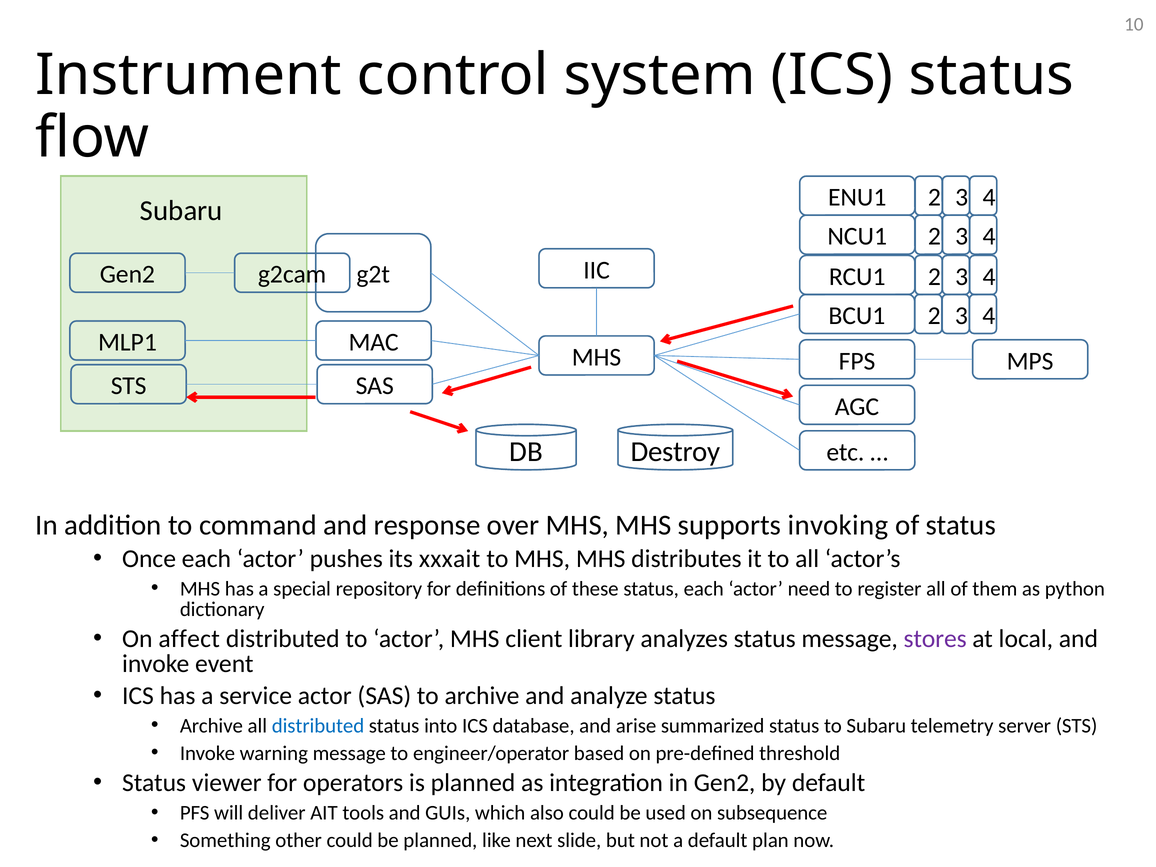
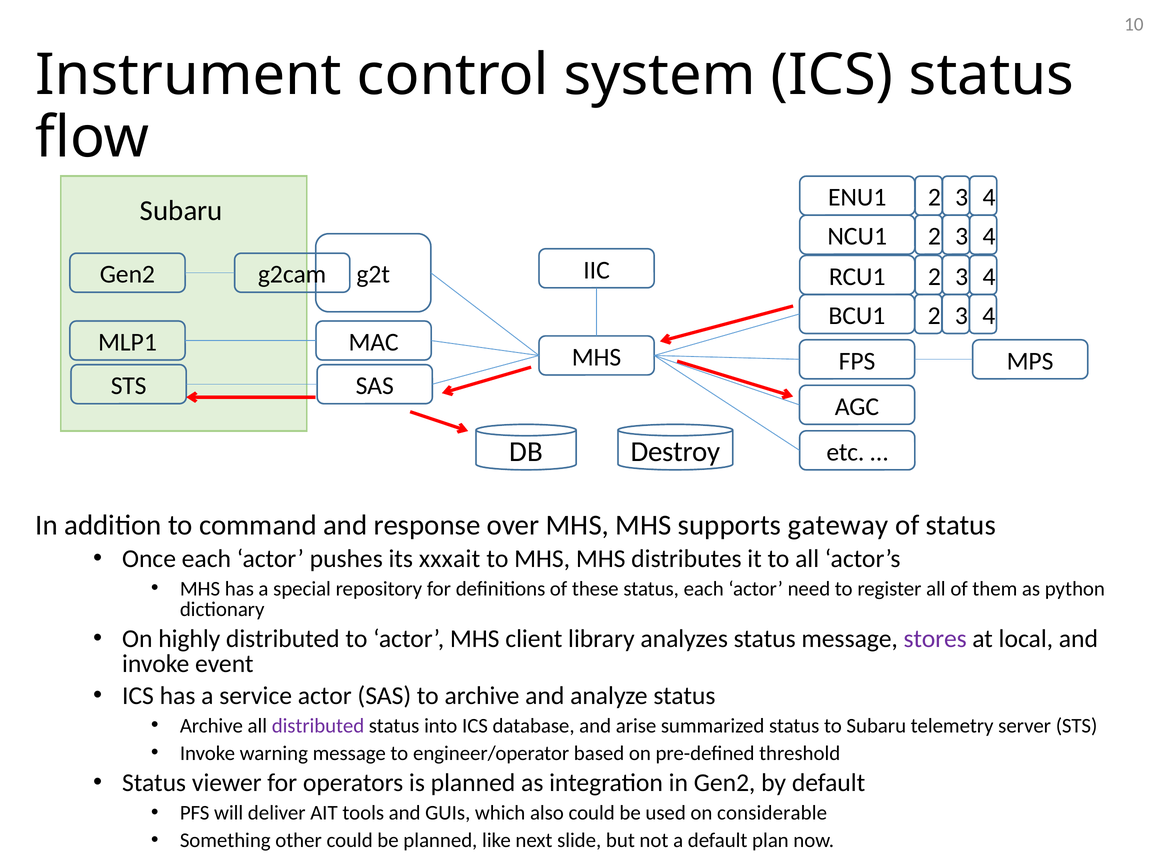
invoking: invoking -> gateway
affect: affect -> highly
distributed at (318, 726) colour: blue -> purple
subsequence: subsequence -> considerable
